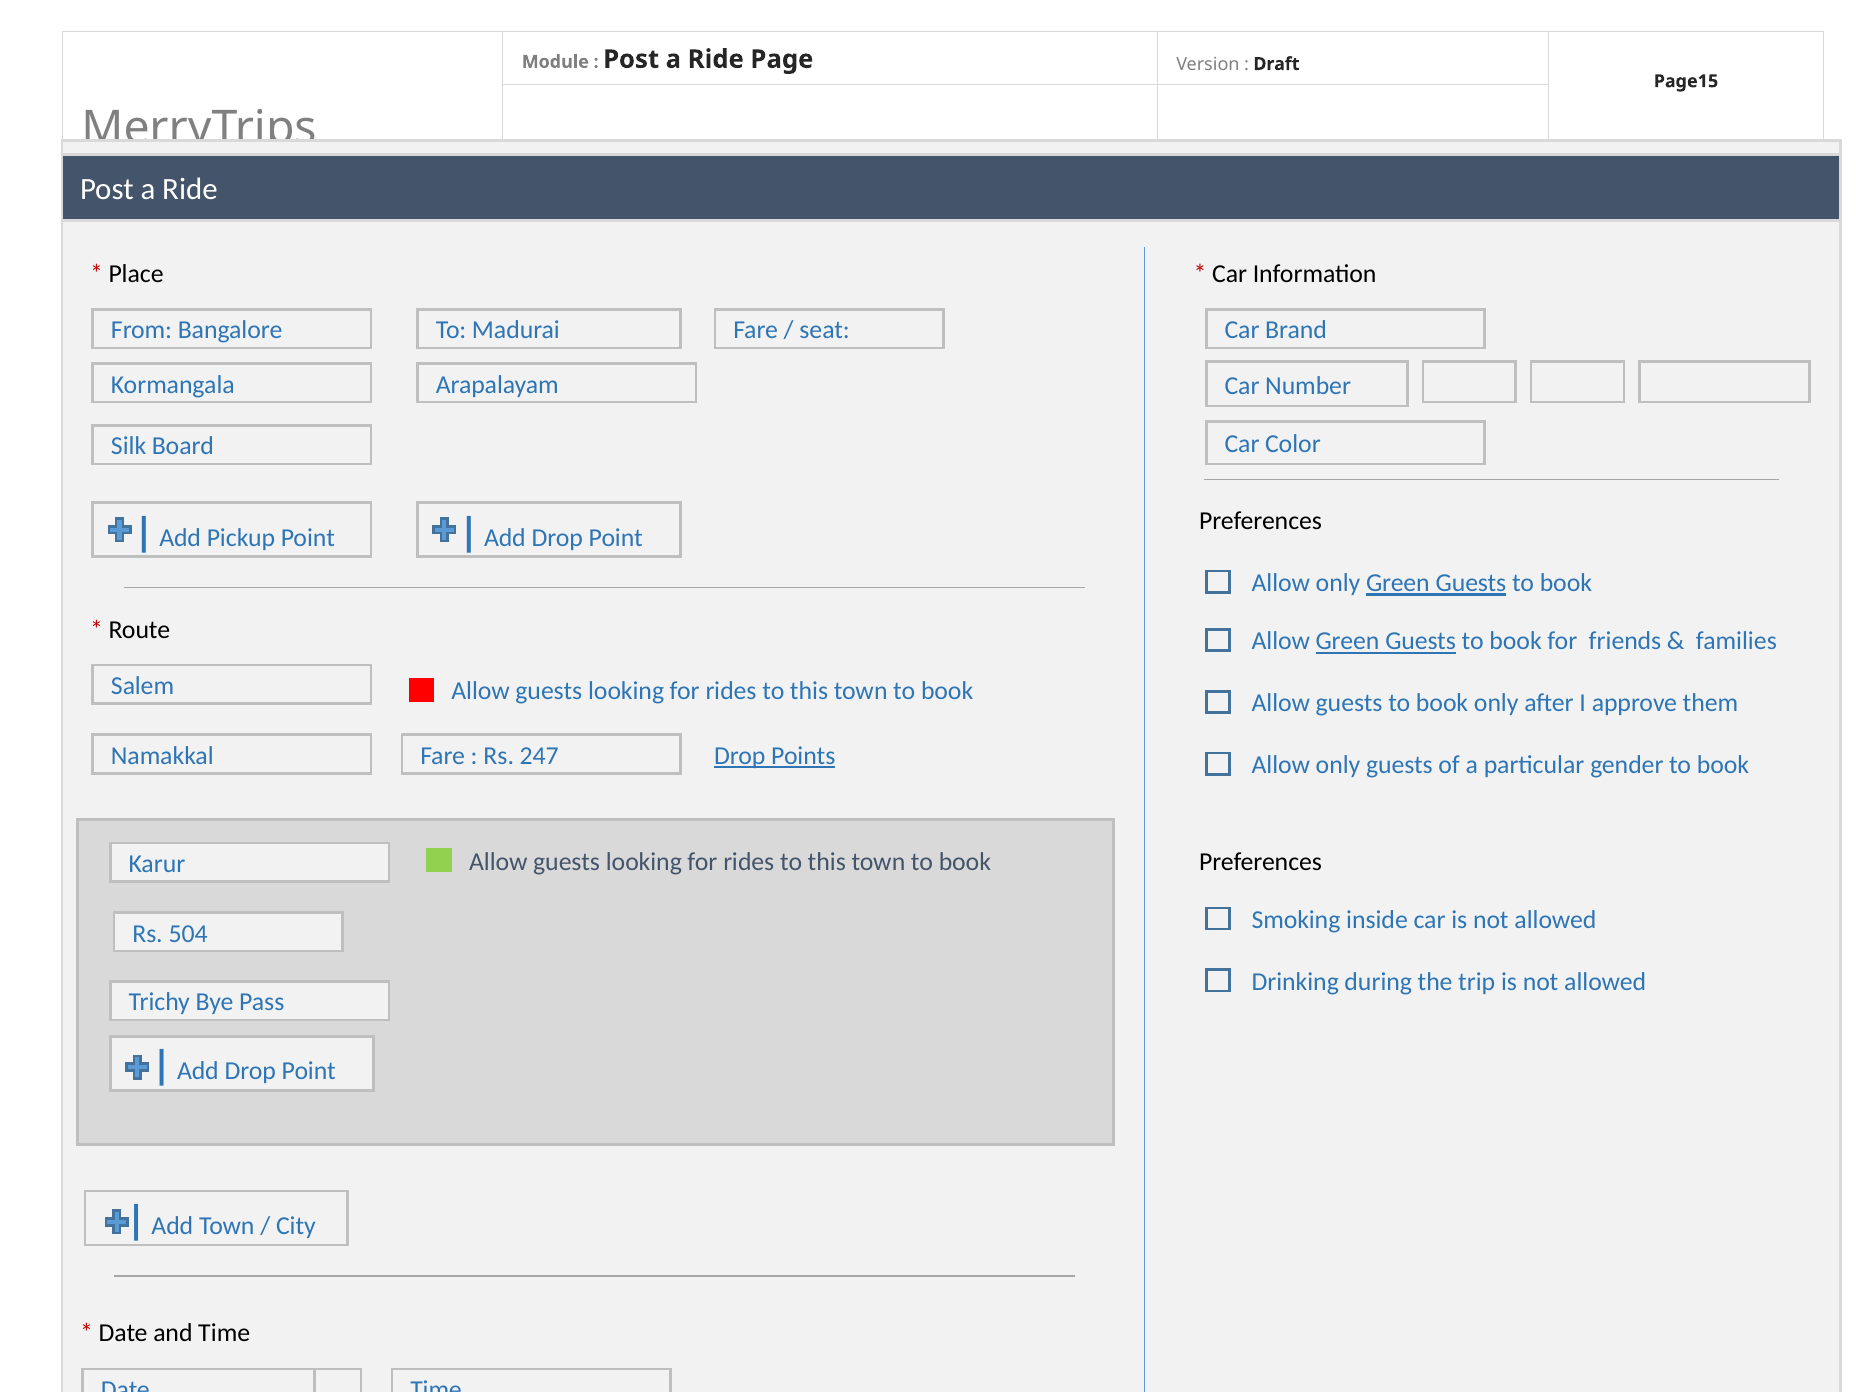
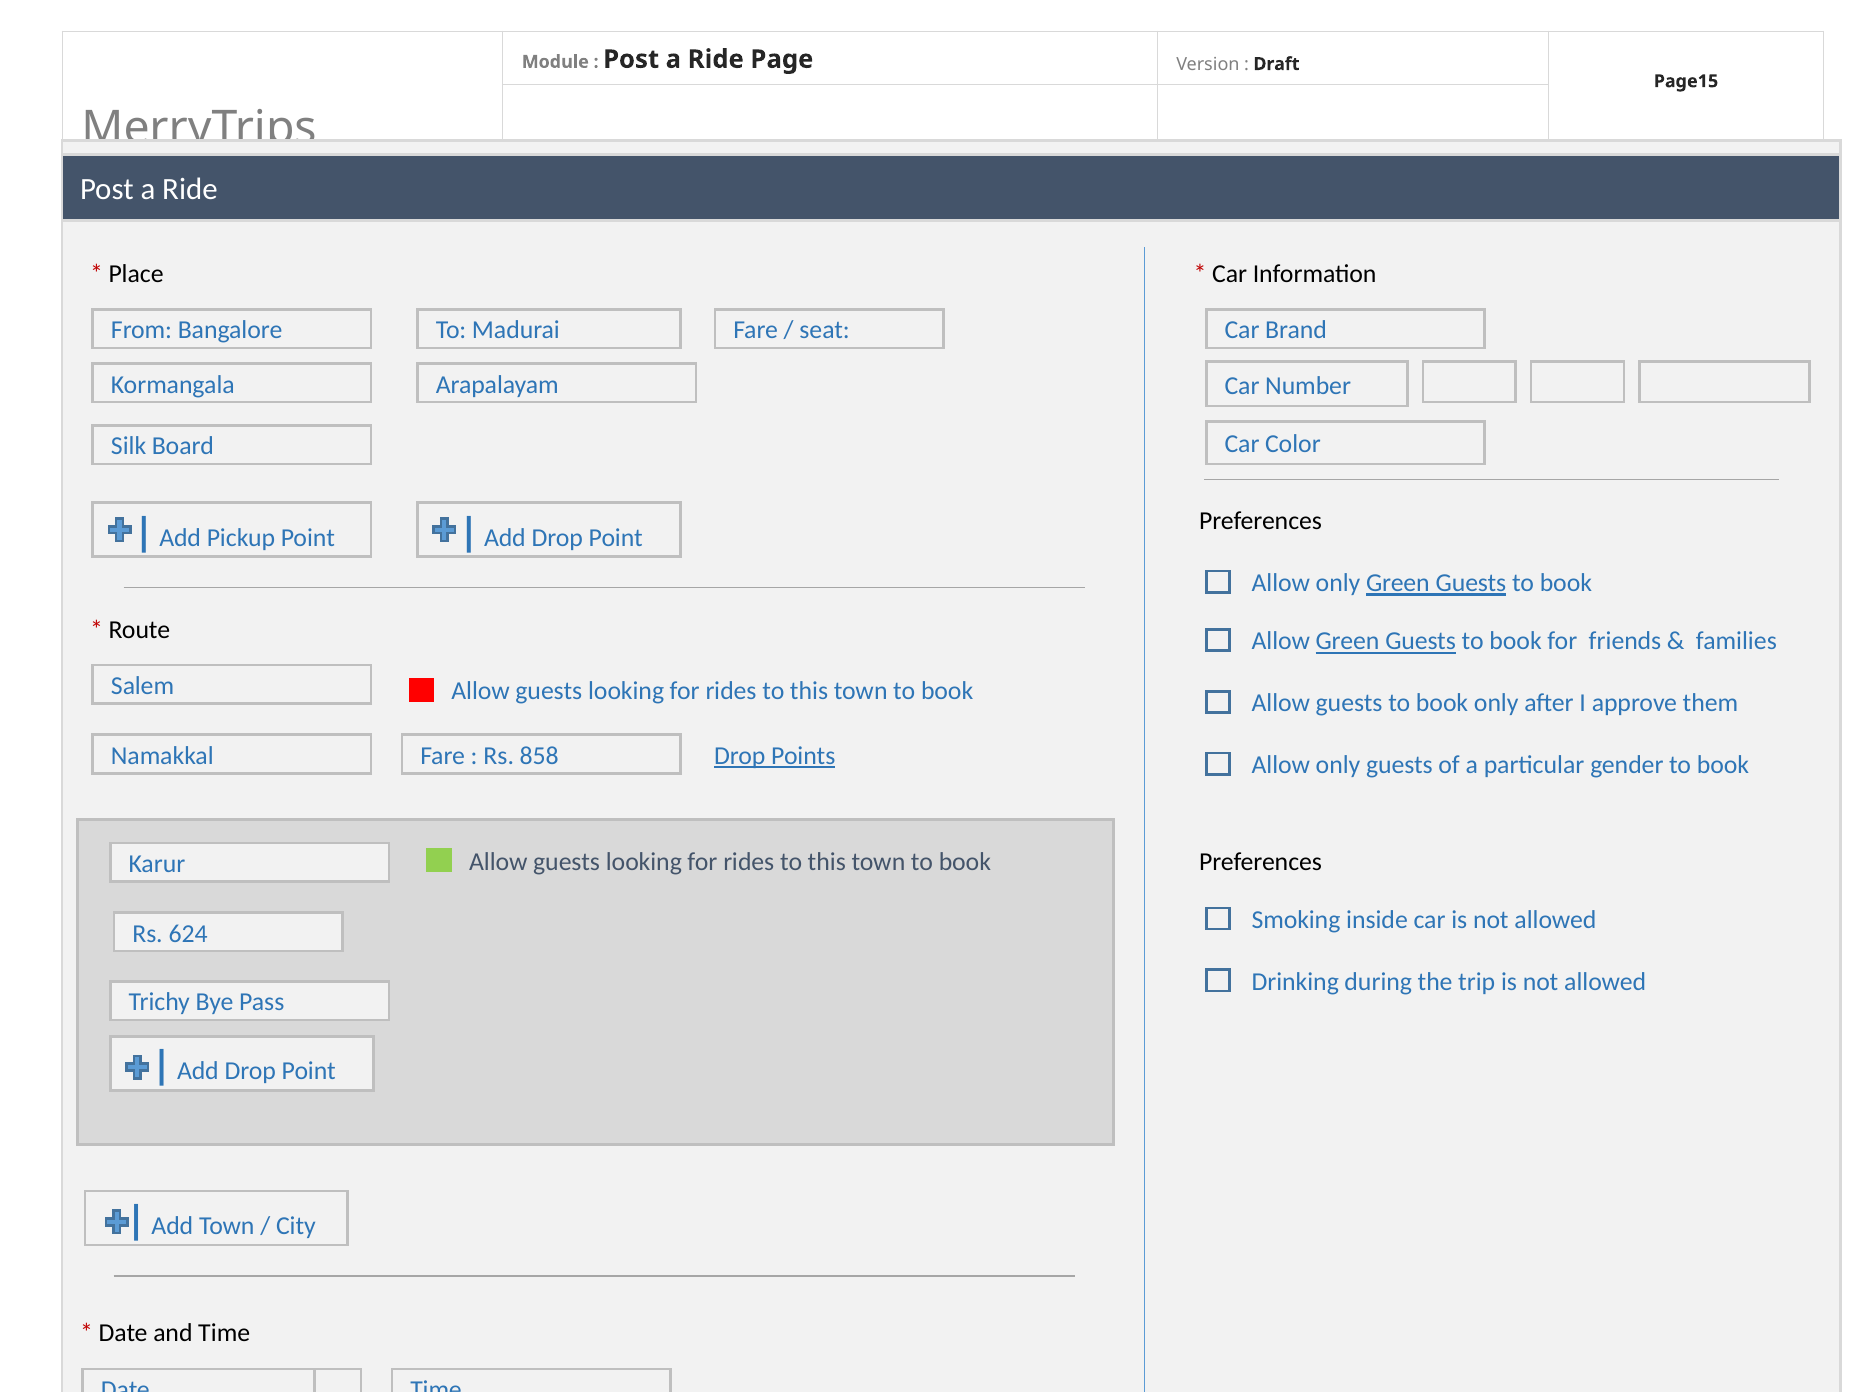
247: 247 -> 858
504: 504 -> 624
